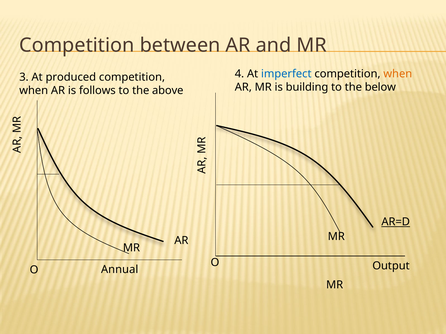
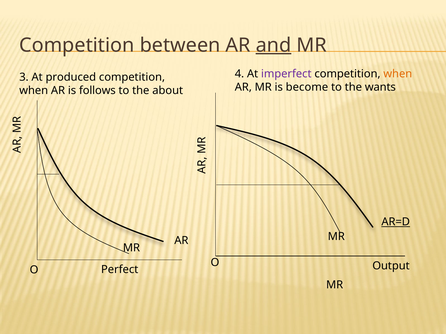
and underline: none -> present
imperfect colour: blue -> purple
building: building -> become
below: below -> wants
above: above -> about
Annual: Annual -> Perfect
